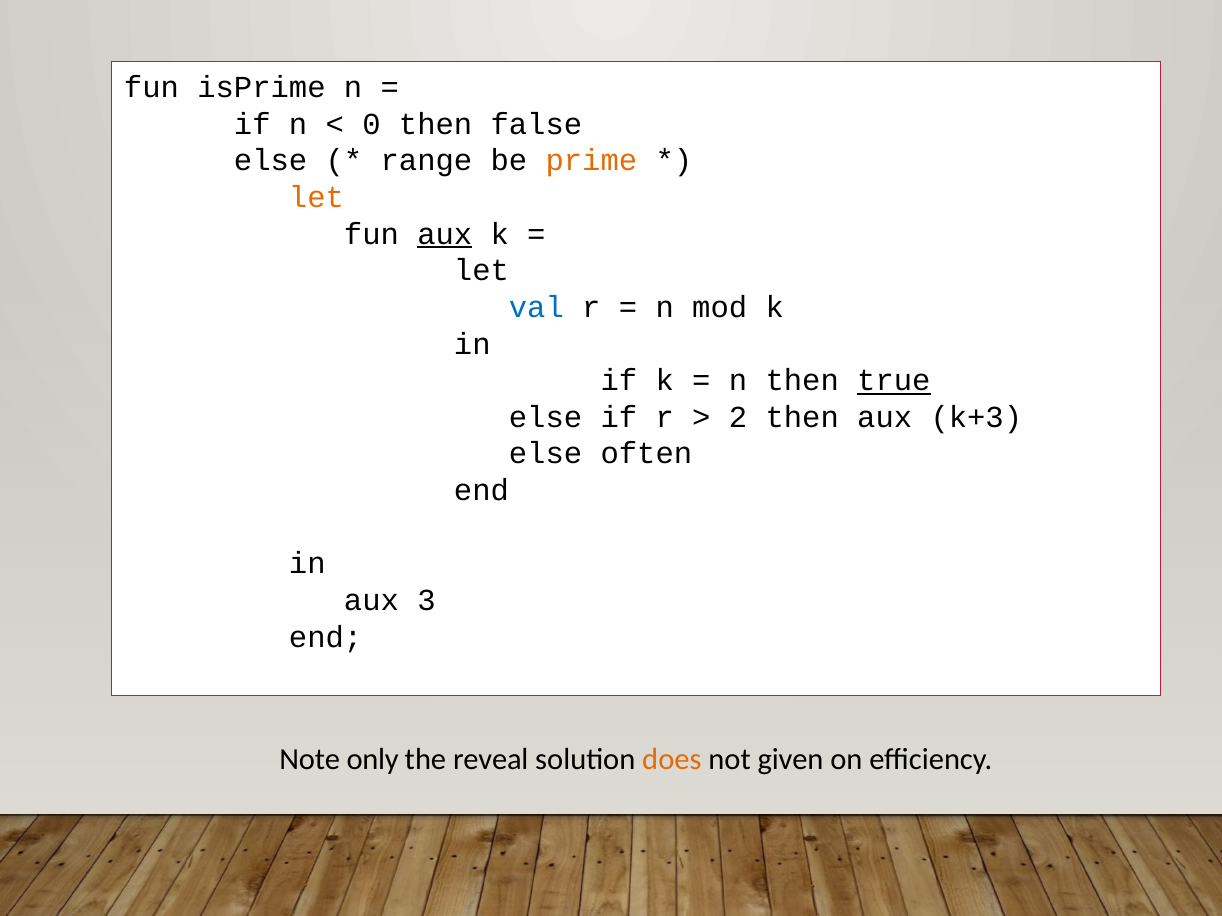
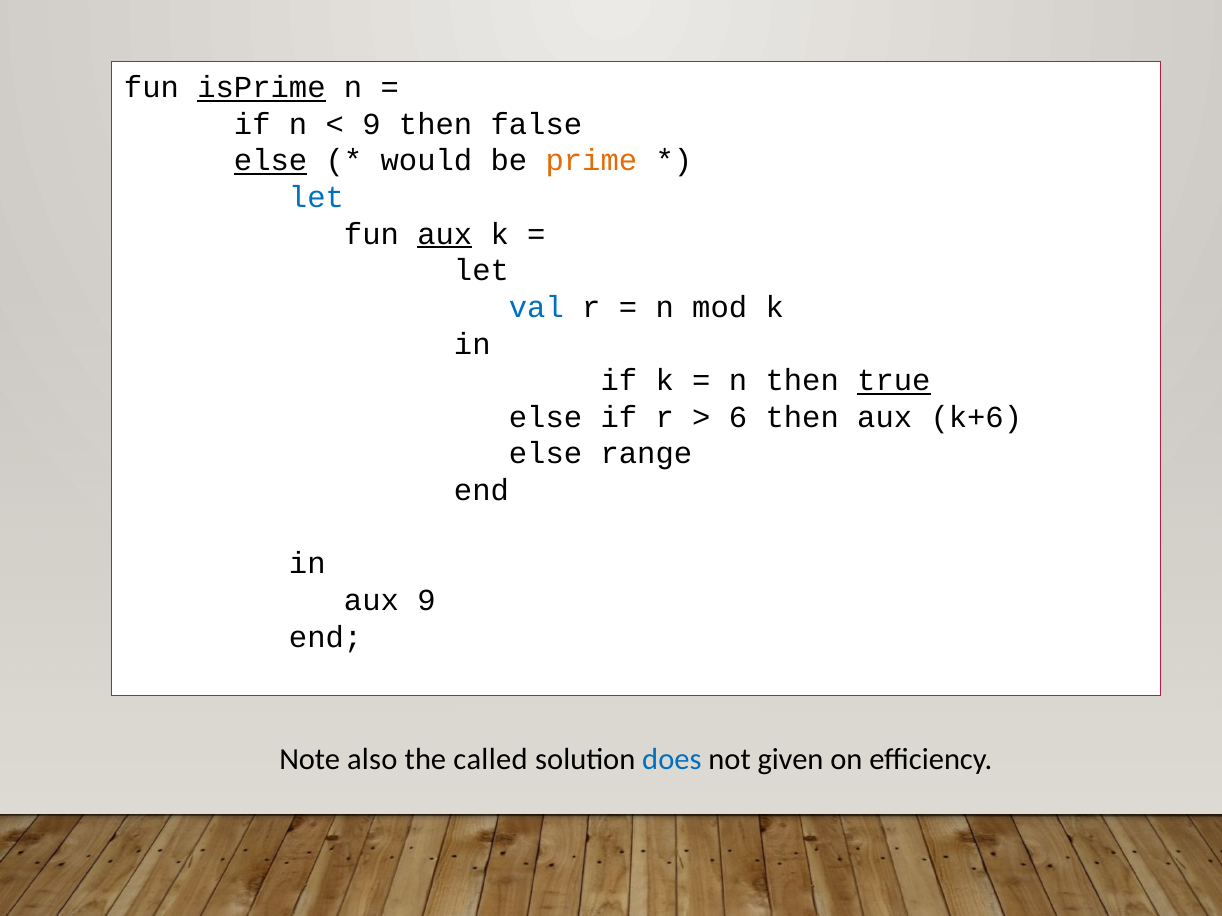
isPrime underline: none -> present
0 at (371, 124): 0 -> 9
else at (271, 161) underline: none -> present
range: range -> would
let at (316, 198) colour: orange -> blue
2: 2 -> 6
k+3: k+3 -> k+6
often: often -> range
aux 3: 3 -> 9
only: only -> also
reveal: reveal -> called
does colour: orange -> blue
